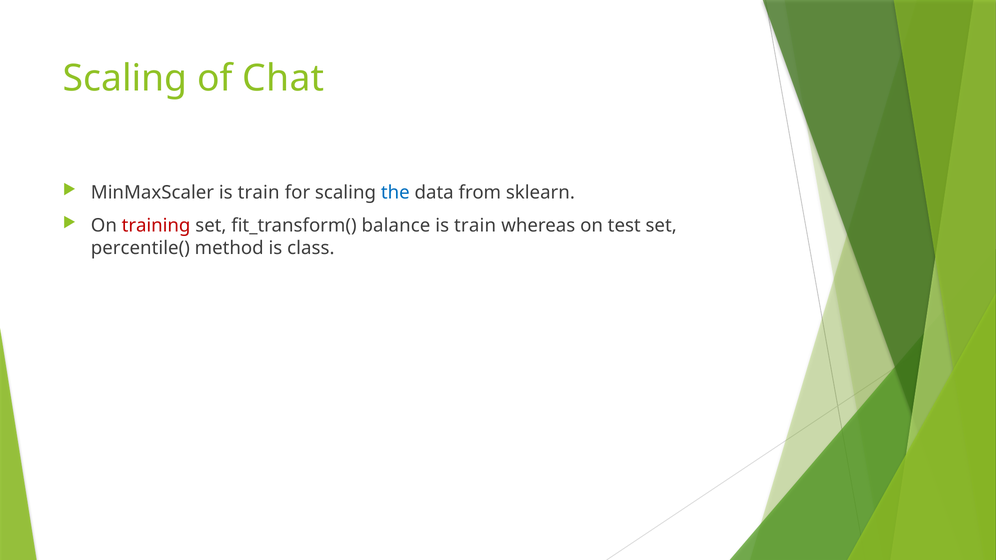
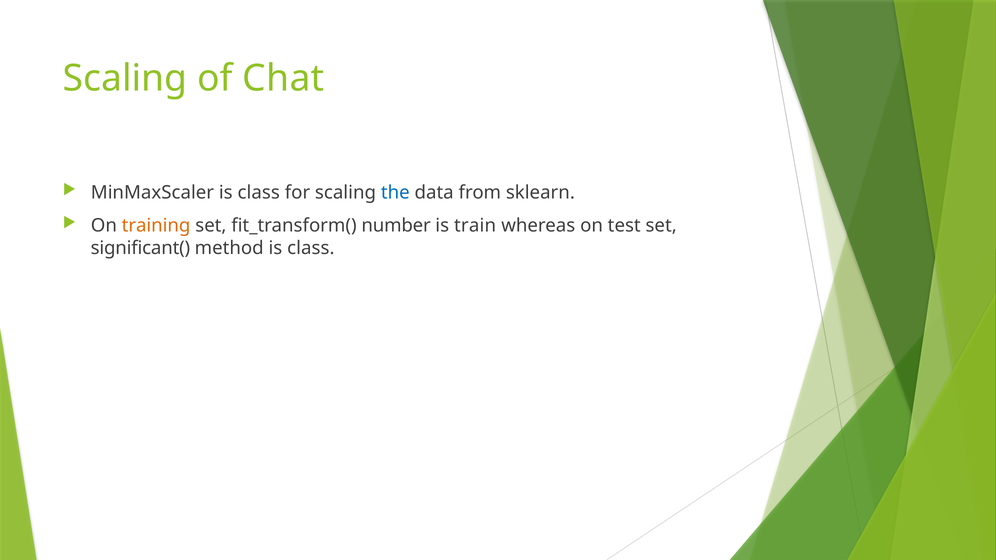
MinMaxScaler is train: train -> class
training colour: red -> orange
balance: balance -> number
percentile(: percentile( -> significant(
